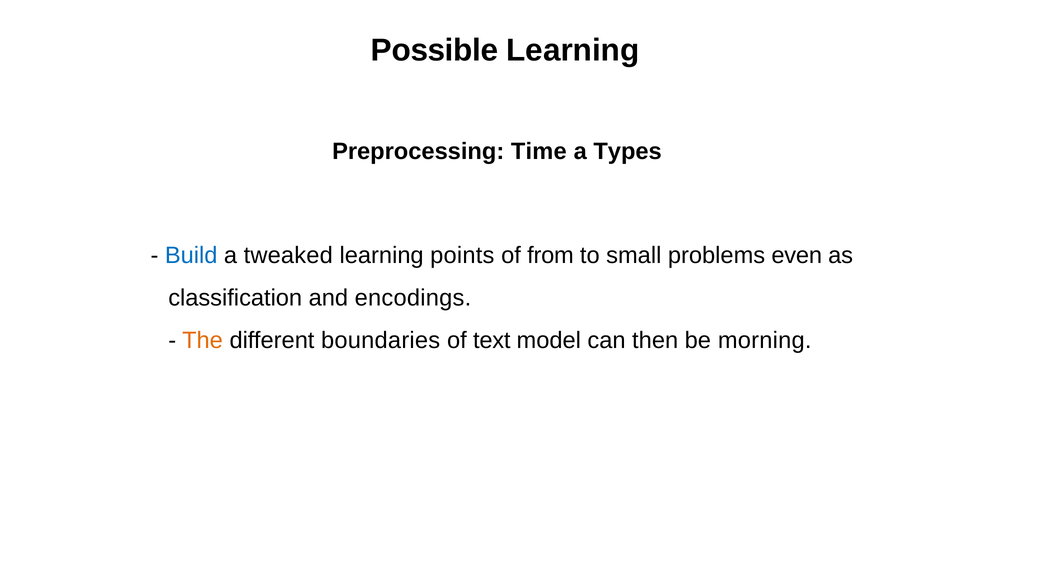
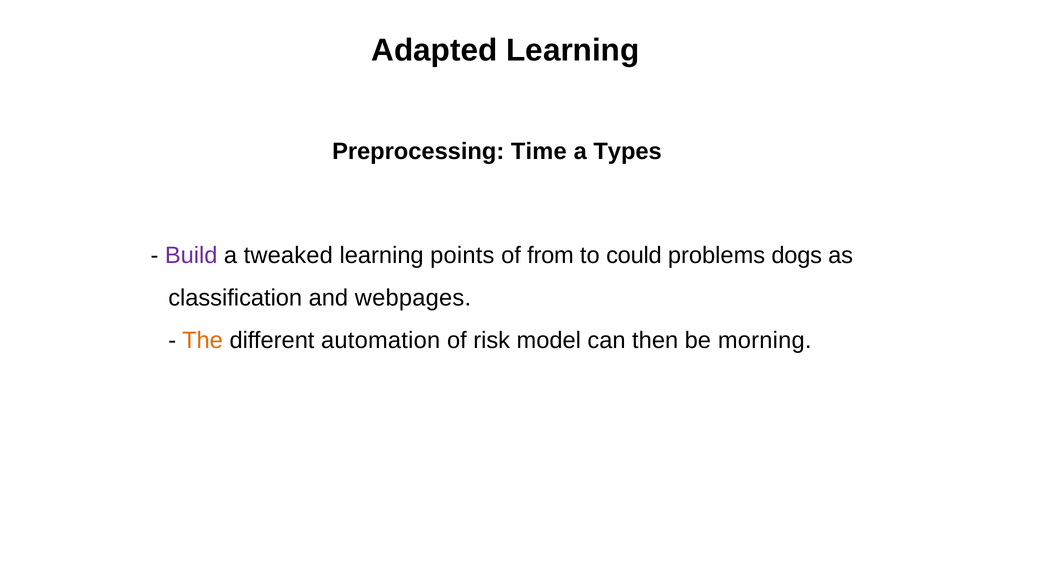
Possible: Possible -> Adapted
Build colour: blue -> purple
small: small -> could
even: even -> dogs
encodings: encodings -> webpages
boundaries: boundaries -> automation
text: text -> risk
